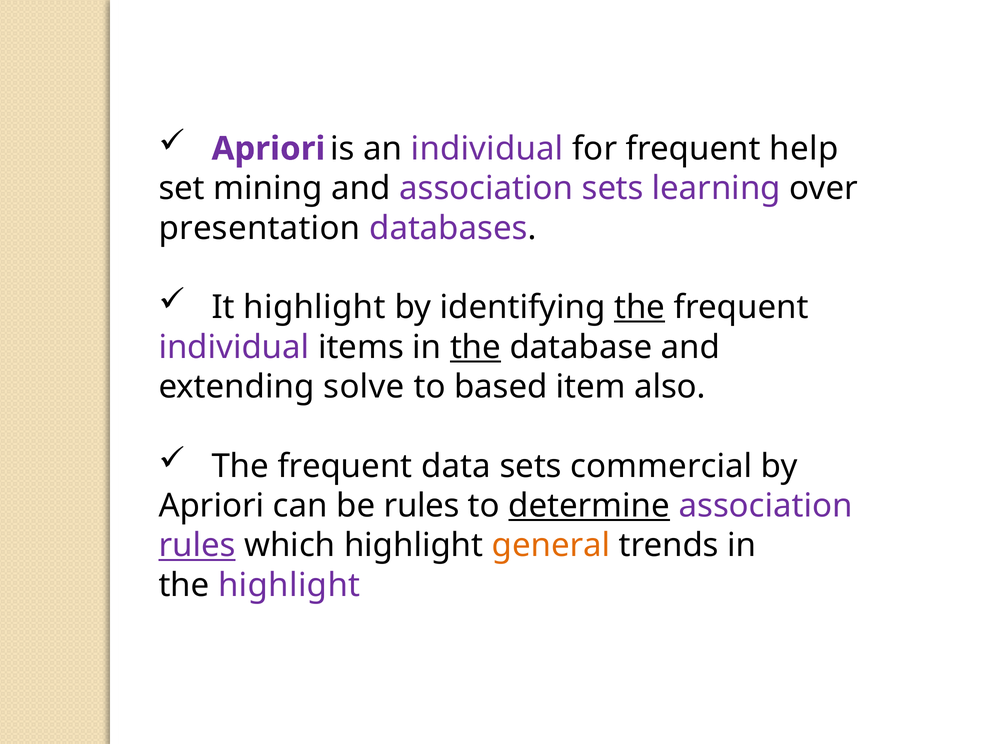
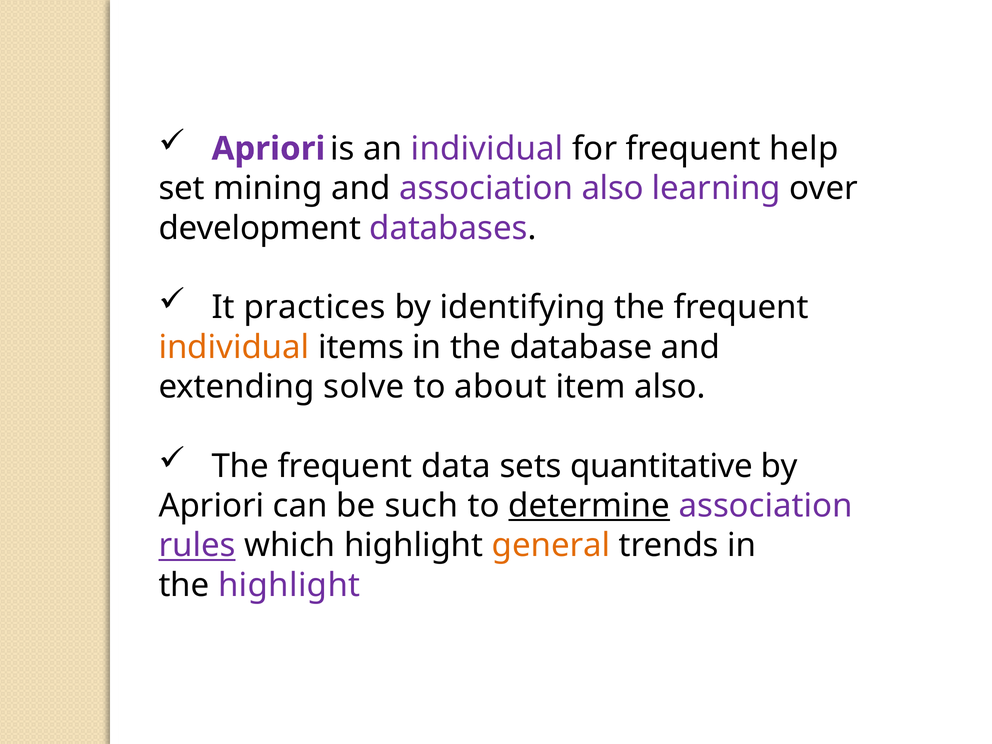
association sets: sets -> also
presentation: presentation -> development
It highlight: highlight -> practices
the at (640, 307) underline: present -> none
individual at (234, 347) colour: purple -> orange
the at (475, 347) underline: present -> none
based: based -> about
commercial: commercial -> quantitative
be rules: rules -> such
